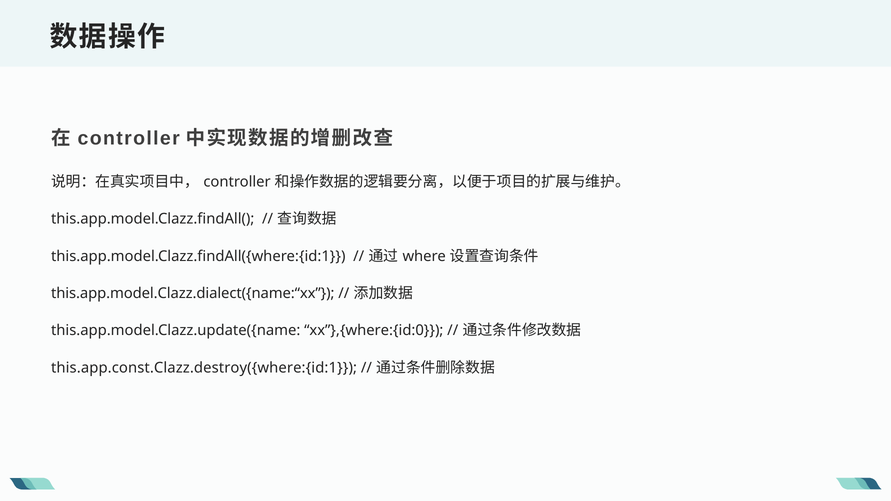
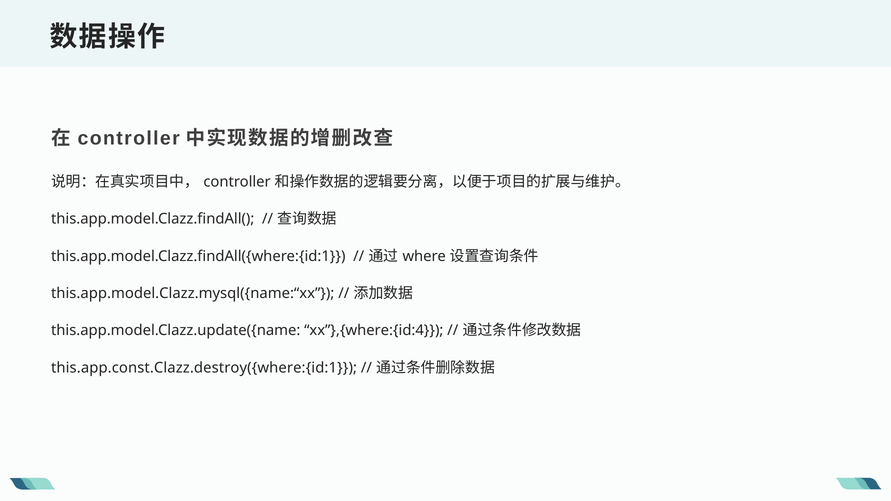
this.app.model.Clazz.dialect({name:“xx: this.app.model.Clazz.dialect({name:“xx -> this.app.model.Clazz.mysql({name:“xx
xx”},{where:{id:0: xx”},{where:{id:0 -> xx”},{where:{id:4
